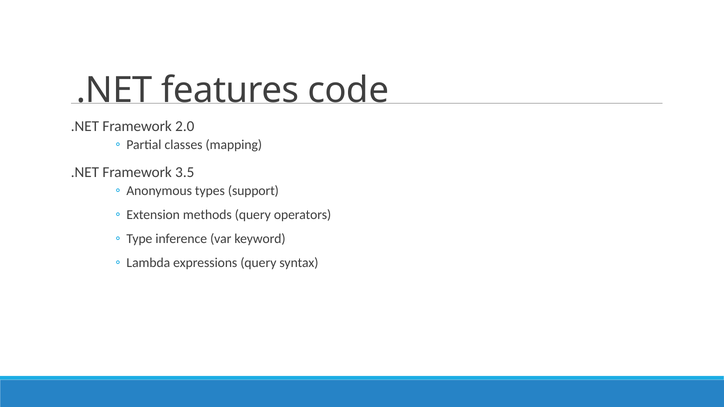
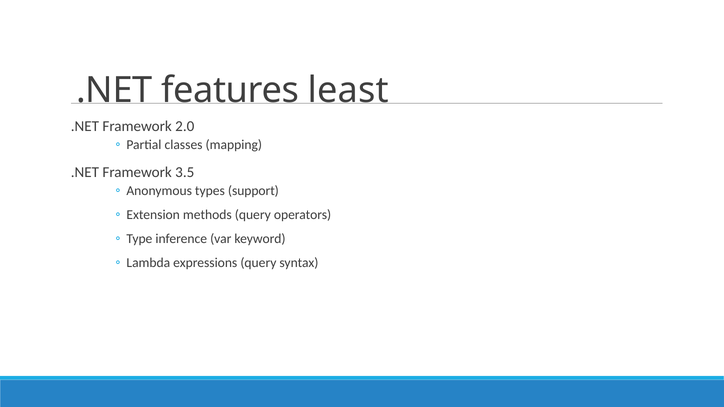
code: code -> least
